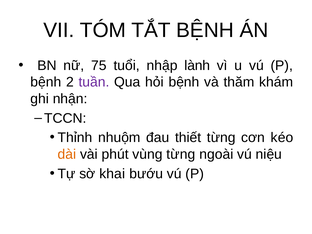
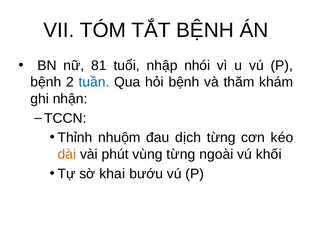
75: 75 -> 81
lành: lành -> nhói
tuần colour: purple -> blue
thiết: thiết -> dịch
niệu: niệu -> khối
